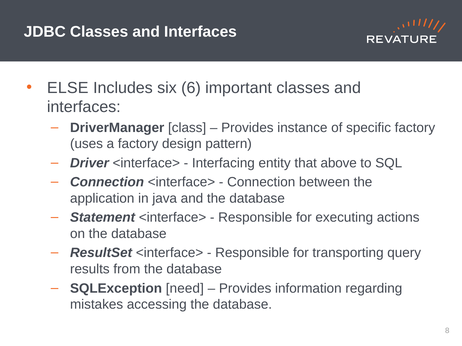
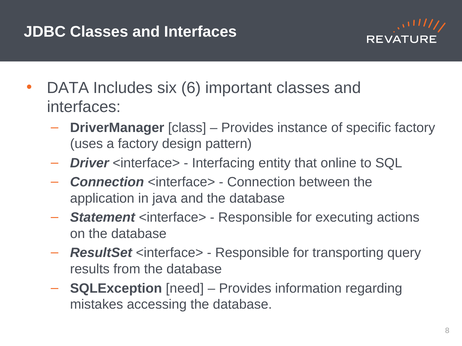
ELSE: ELSE -> DATA
above: above -> online
